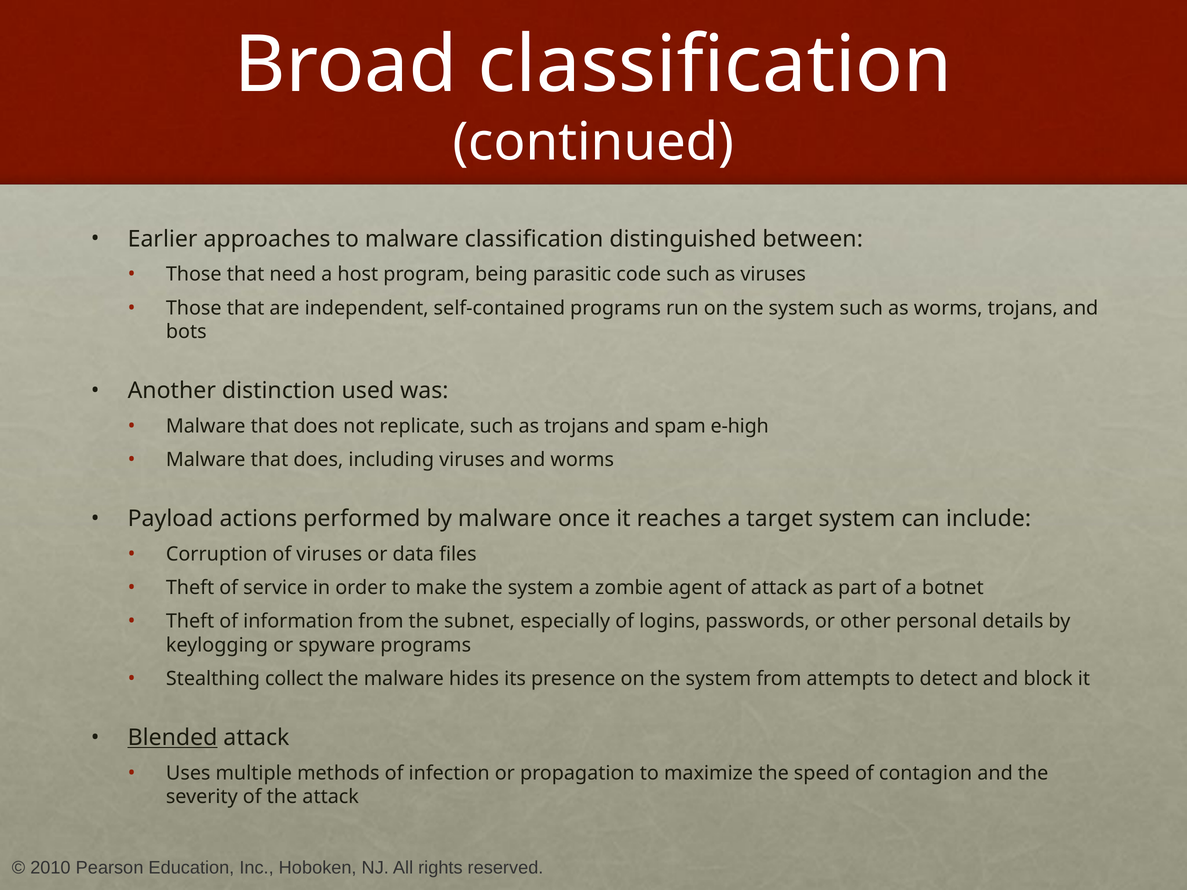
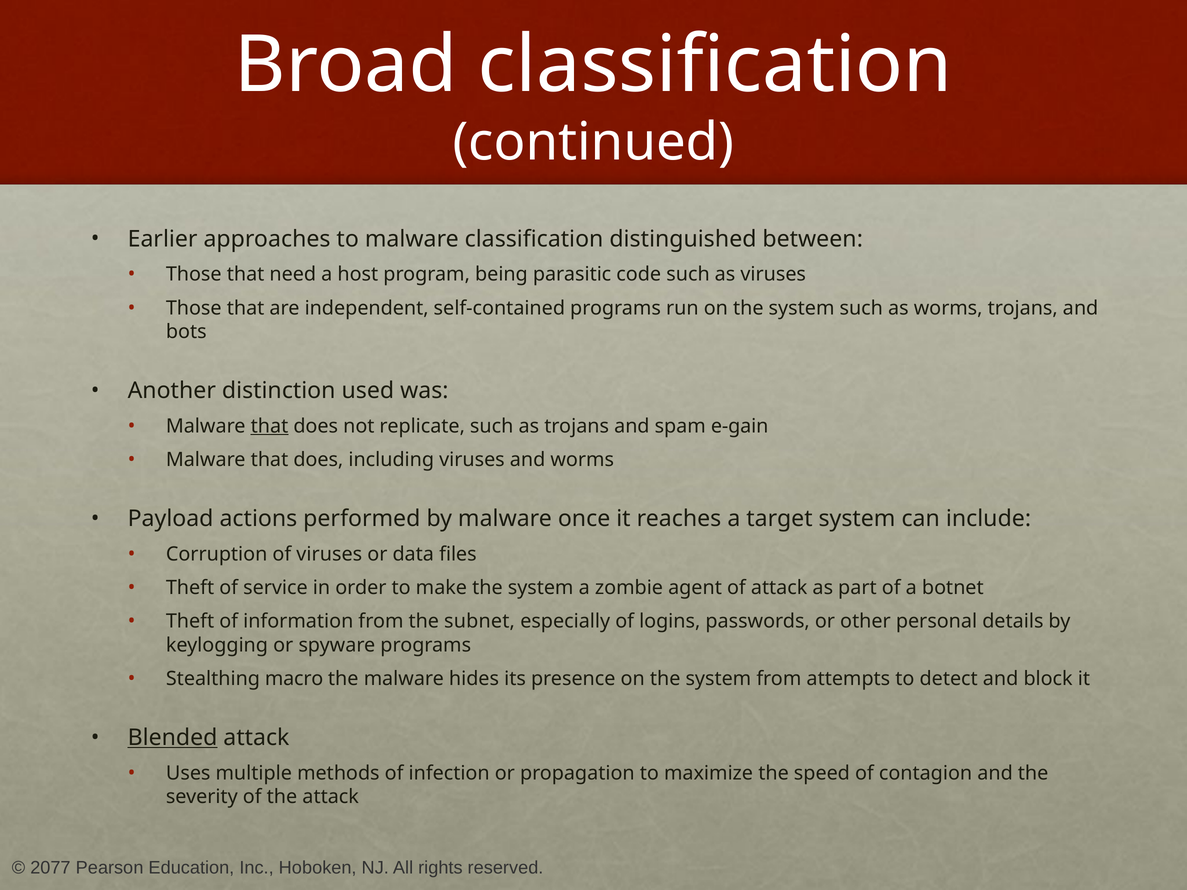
that at (270, 426) underline: none -> present
e-high: e-high -> e-gain
collect: collect -> macro
2010: 2010 -> 2077
